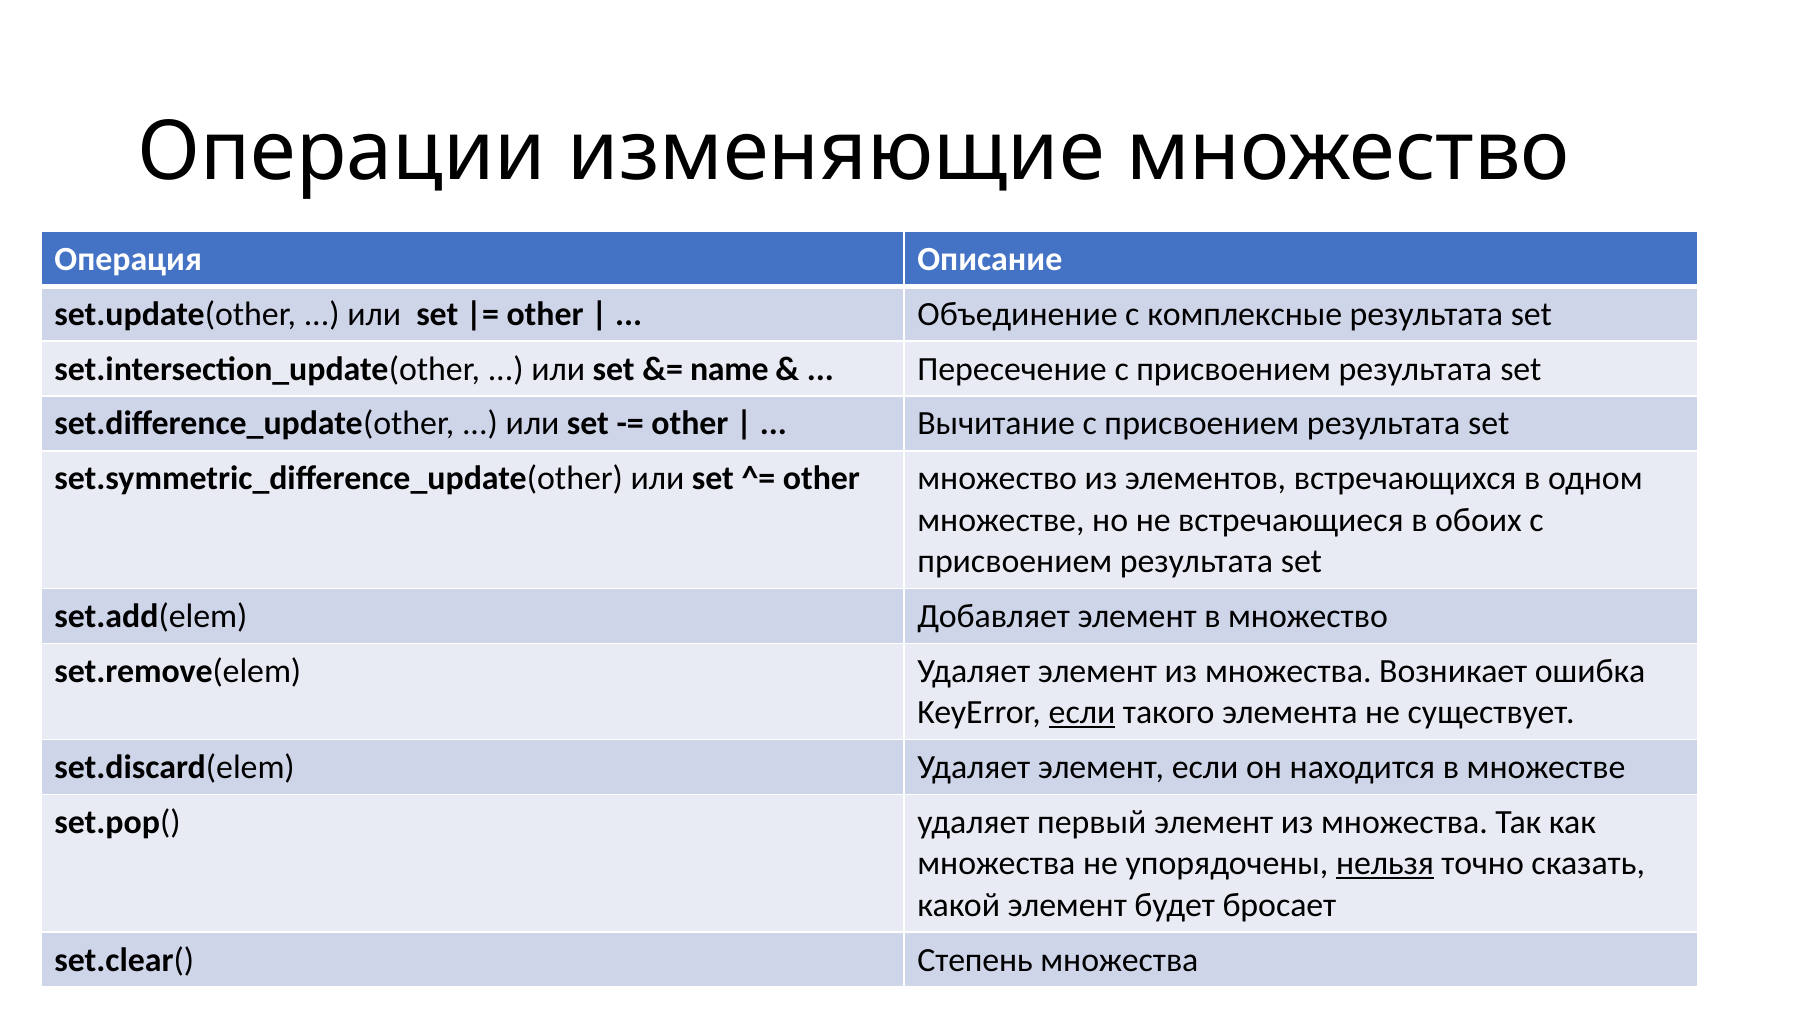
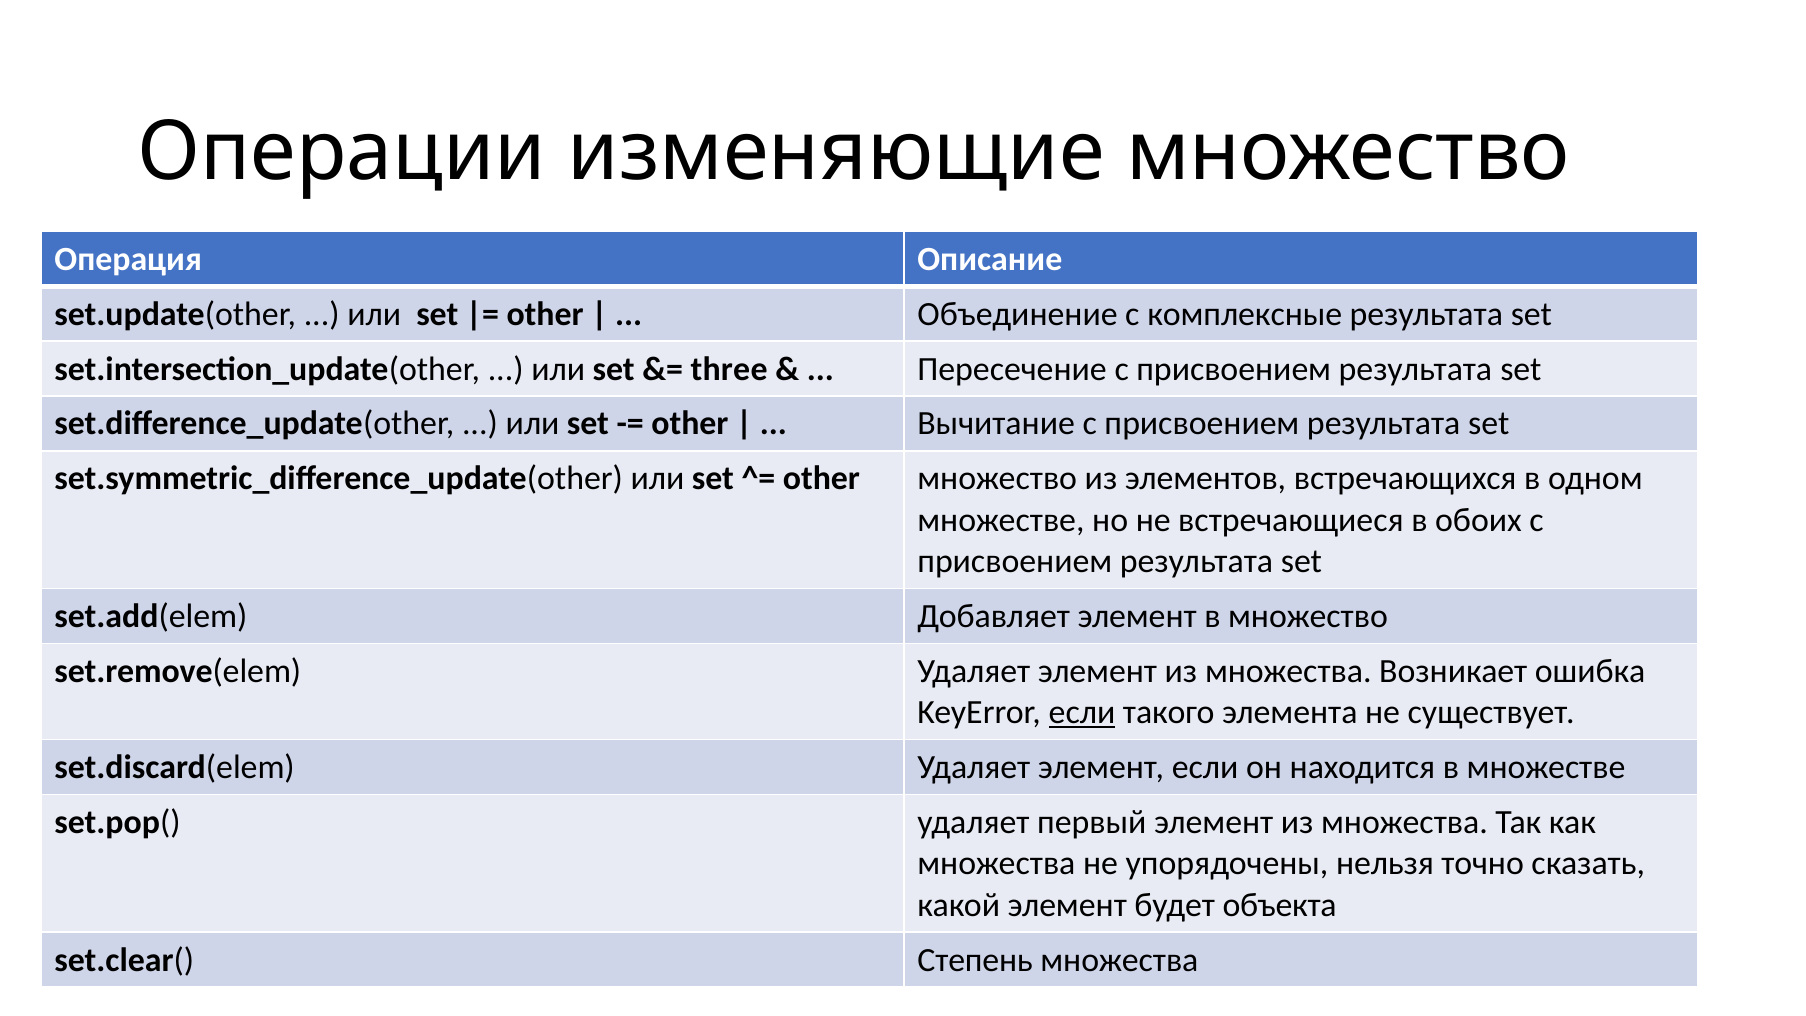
name: name -> three
нельзя underline: present -> none
бросает: бросает -> объекта
